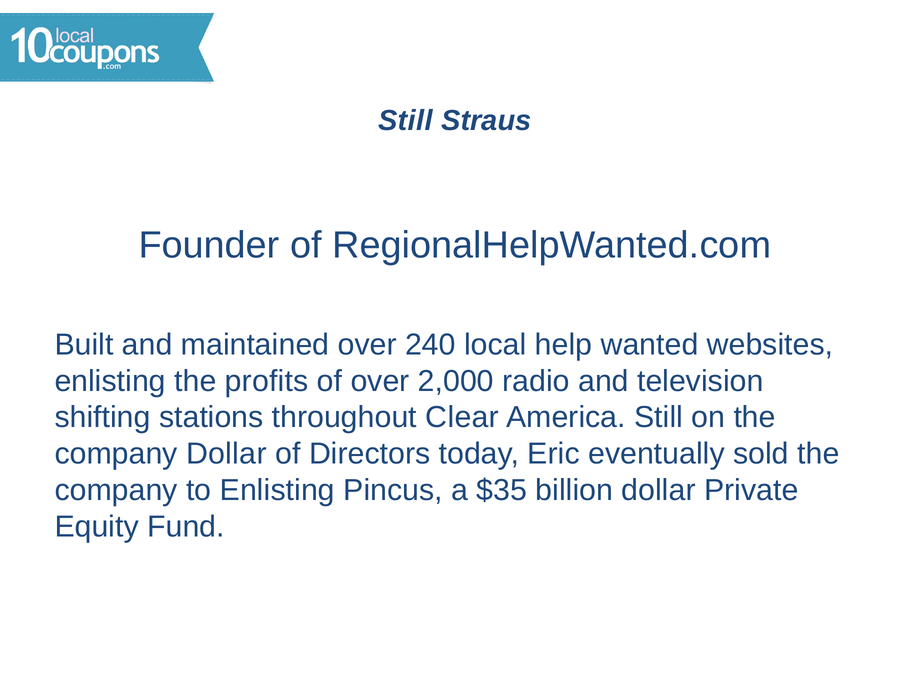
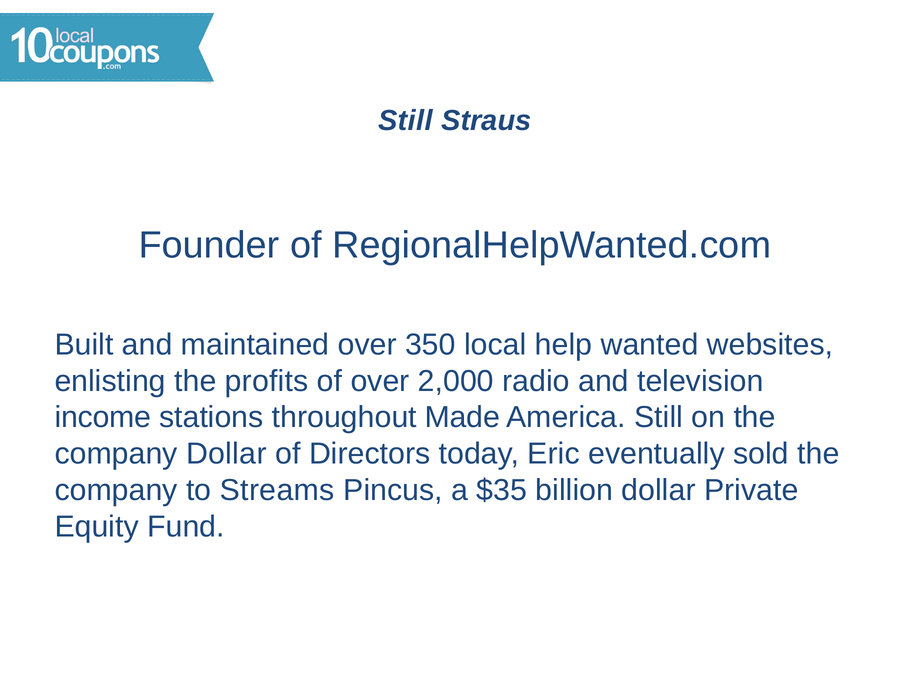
240: 240 -> 350
shifting: shifting -> income
Clear: Clear -> Made
to Enlisting: Enlisting -> Streams
